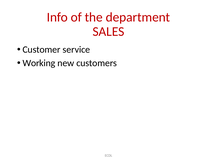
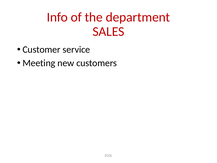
Working: Working -> Meeting
